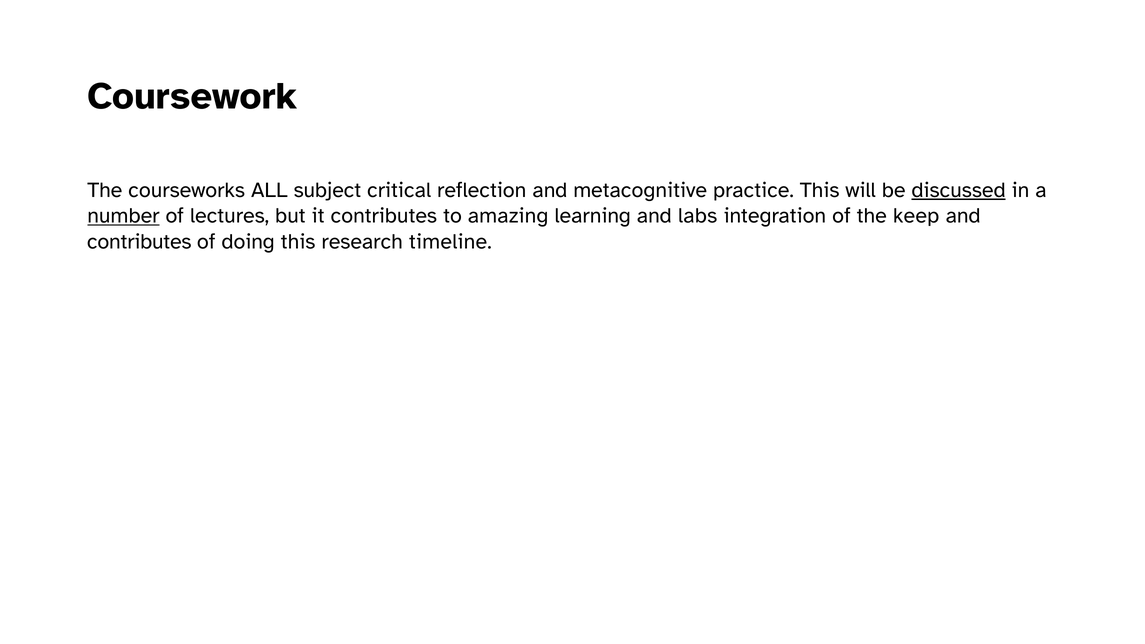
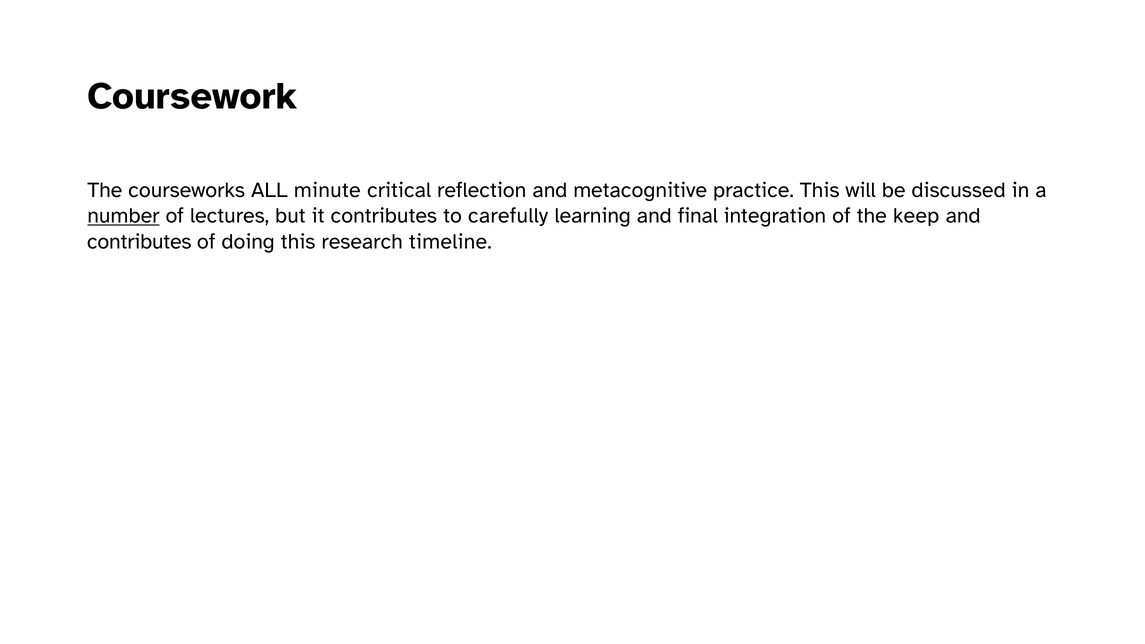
subject: subject -> minute
discussed underline: present -> none
amazing: amazing -> carefully
labs: labs -> final
